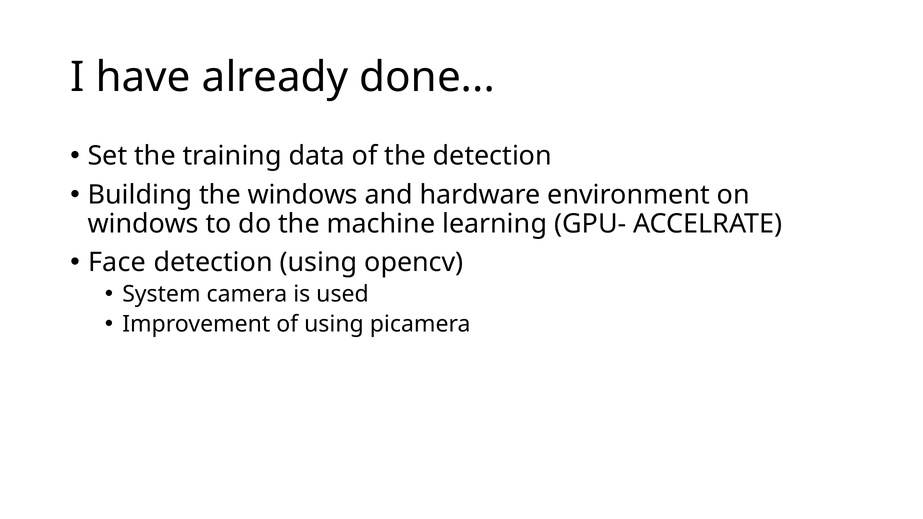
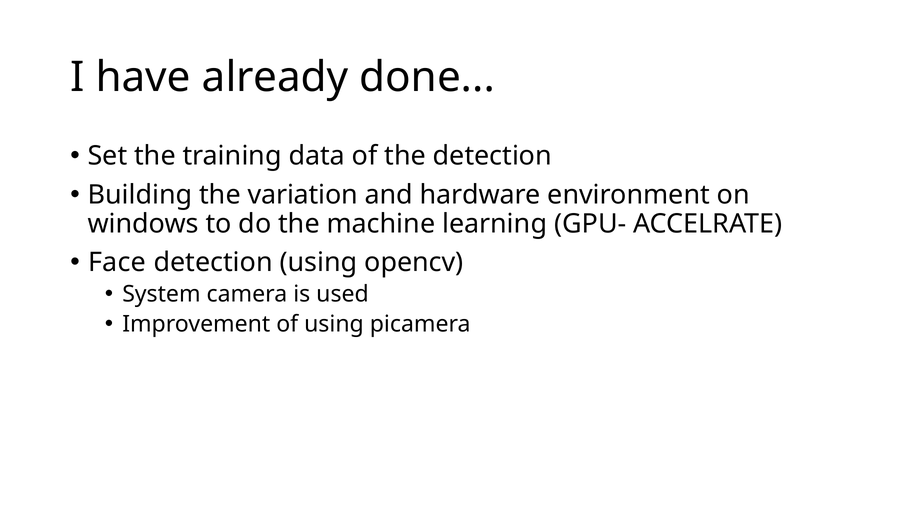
the windows: windows -> variation
